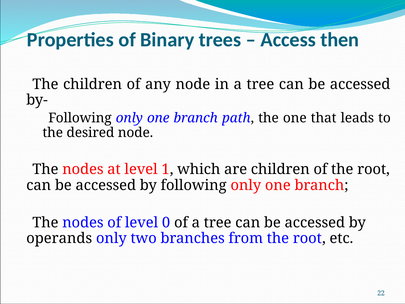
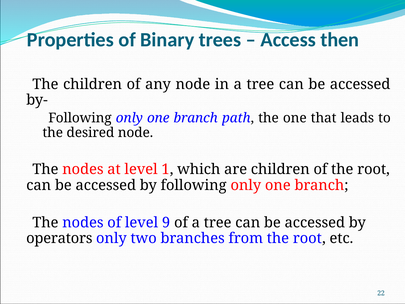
0: 0 -> 9
operands: operands -> operators
